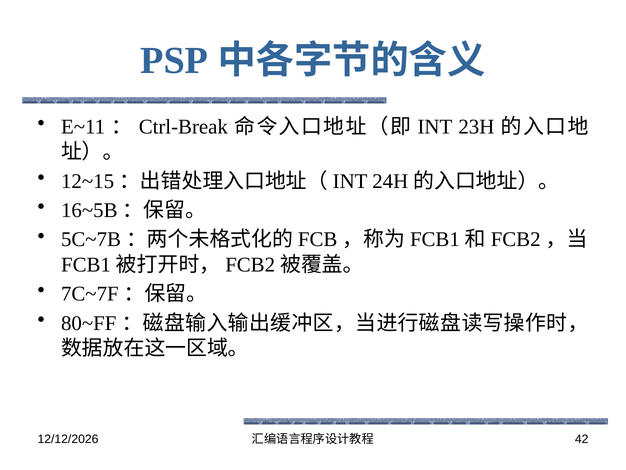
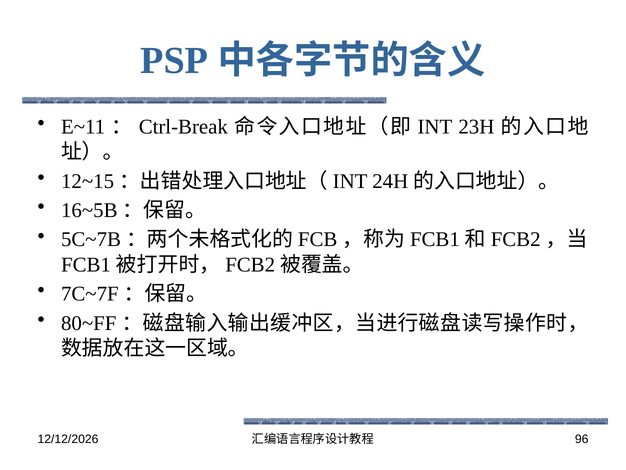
42: 42 -> 96
